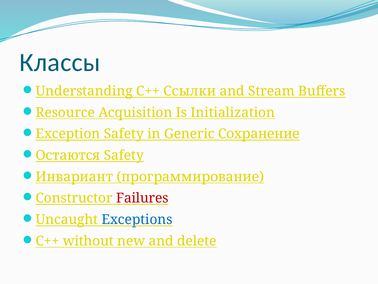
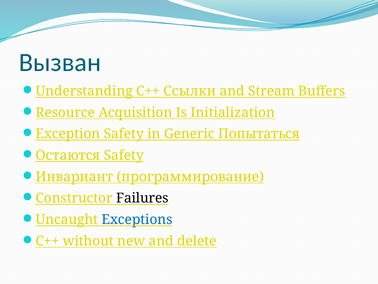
Классы: Классы -> Вызван
Сохранение: Сохранение -> Попытаться
Failures colour: red -> black
